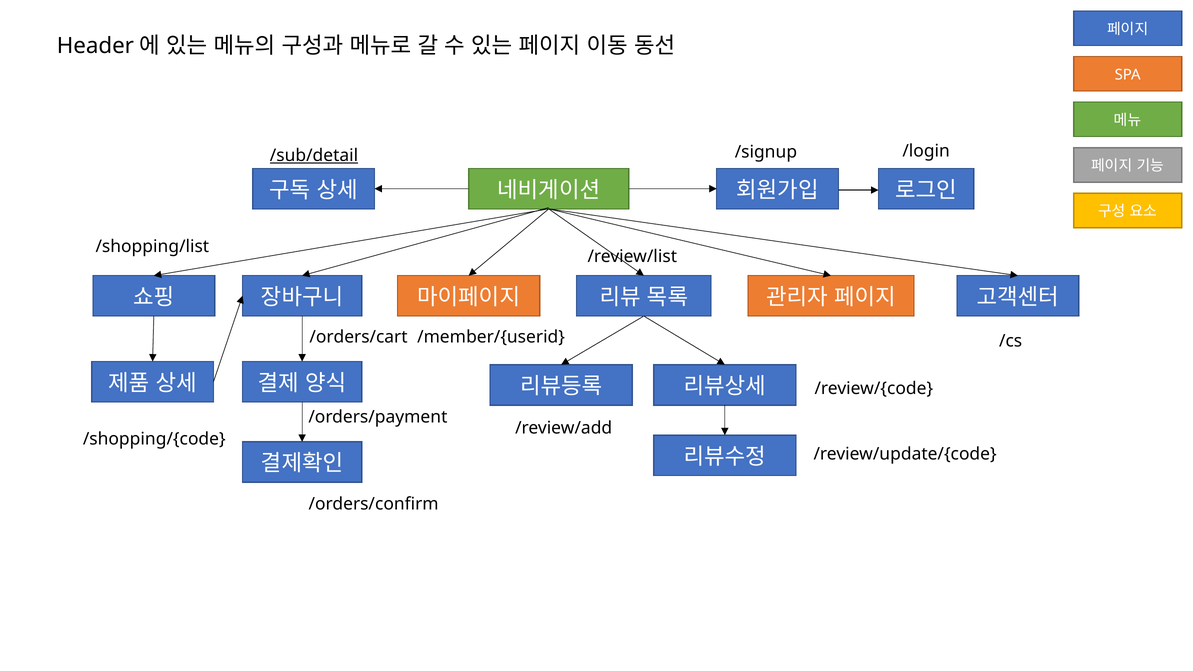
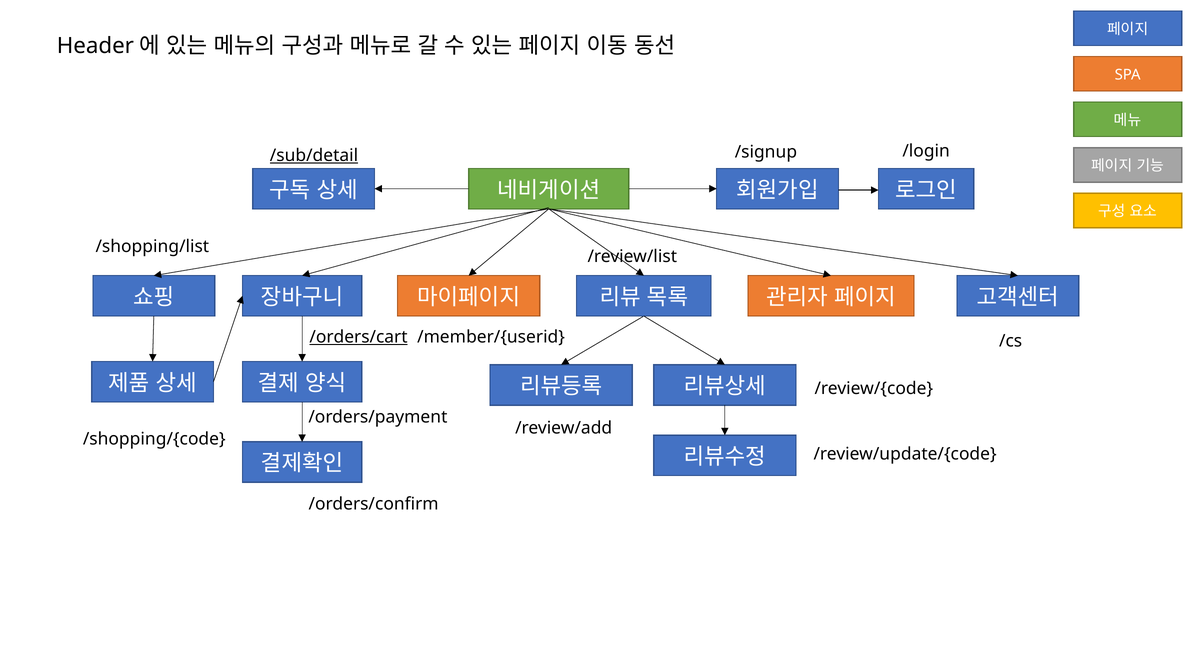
/orders/cart underline: none -> present
